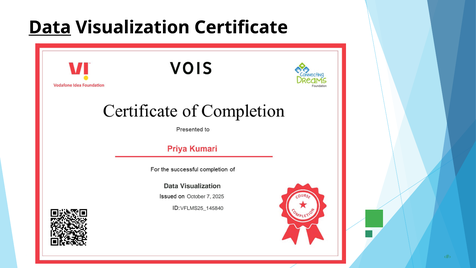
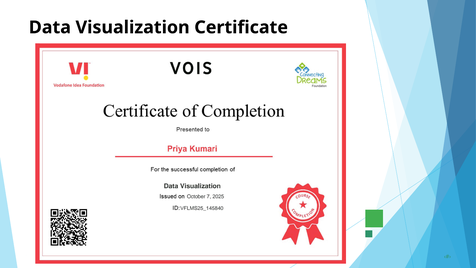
Data underline: present -> none
